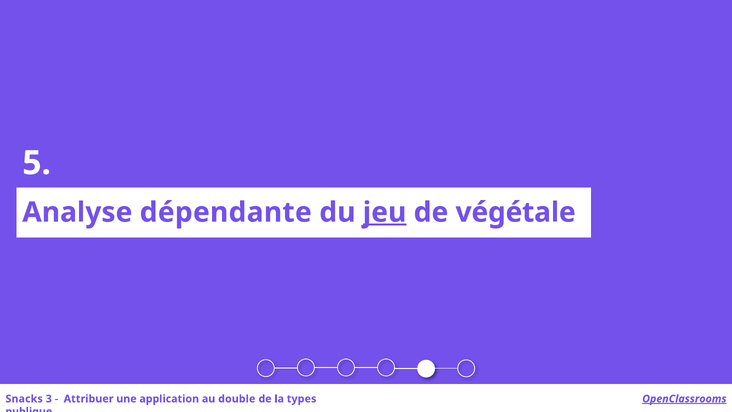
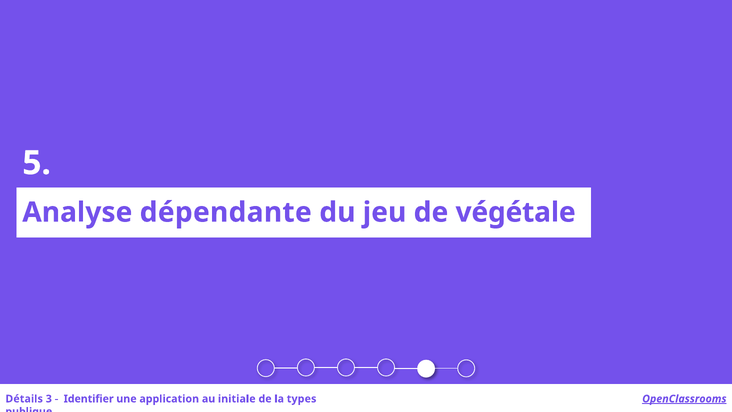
jeu underline: present -> none
Snacks: Snacks -> Détails
Attribuer: Attribuer -> Identifier
double: double -> initiale
